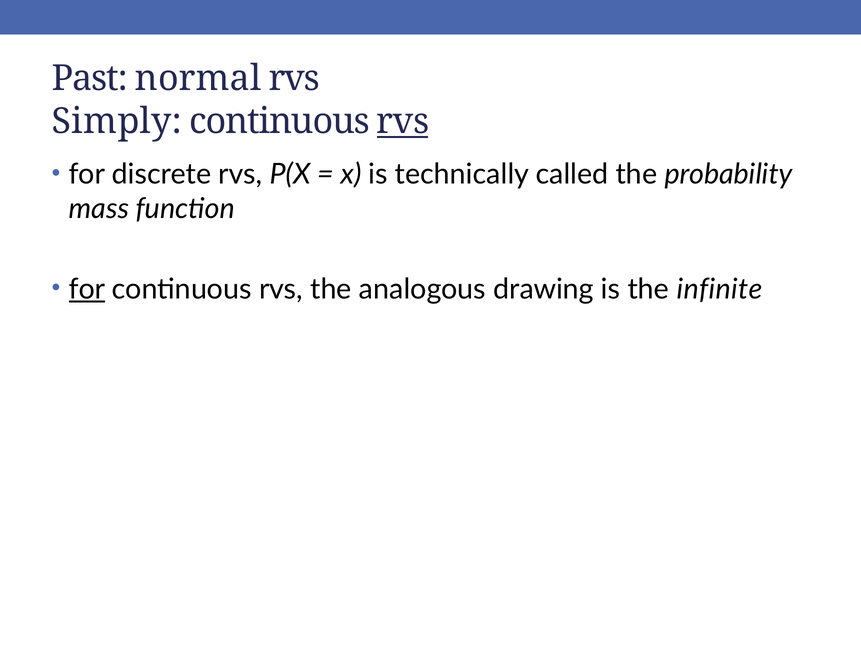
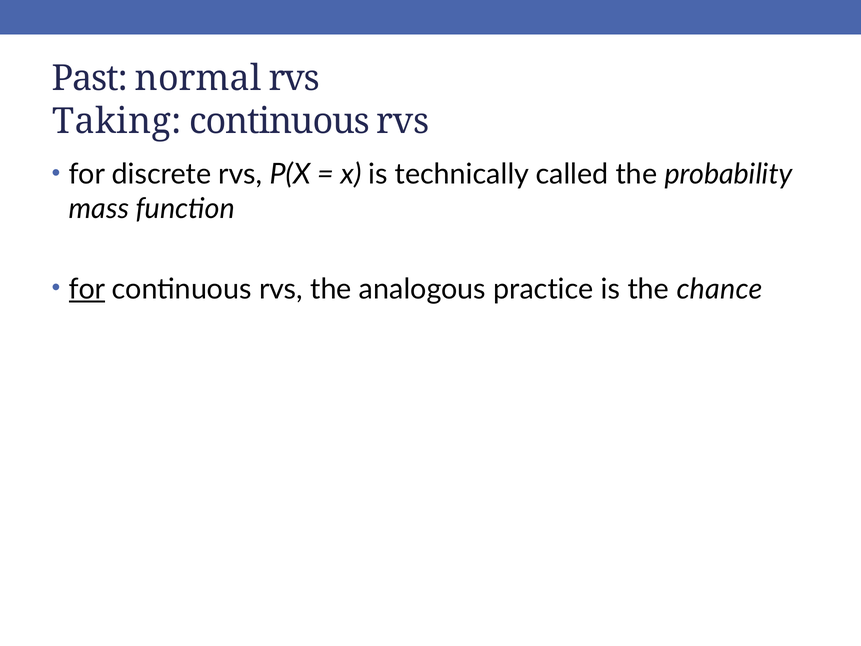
Simply: Simply -> Taking
rvs at (403, 122) underline: present -> none
drawing: drawing -> practice
infinite: infinite -> chance
